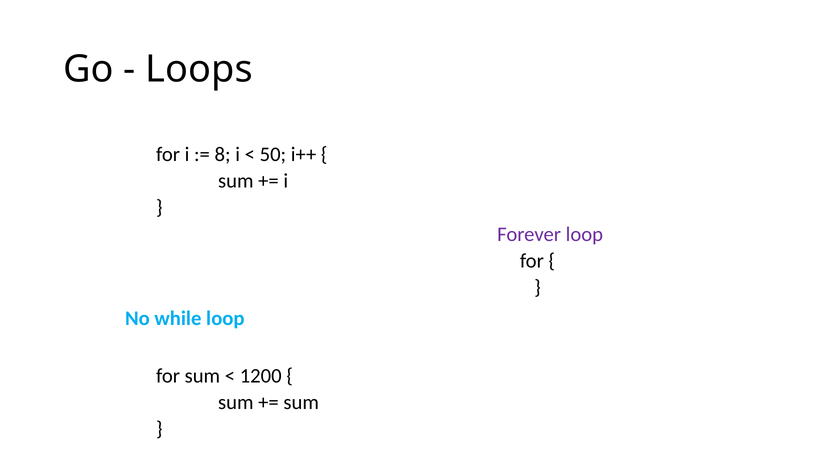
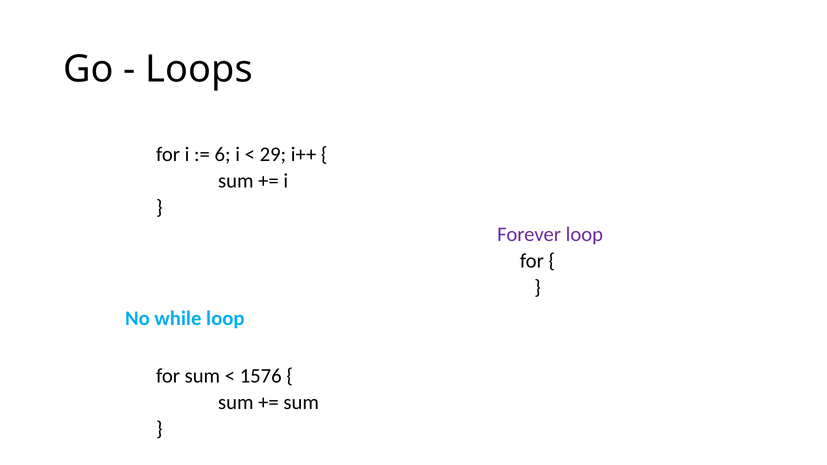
8: 8 -> 6
50: 50 -> 29
1200: 1200 -> 1576
